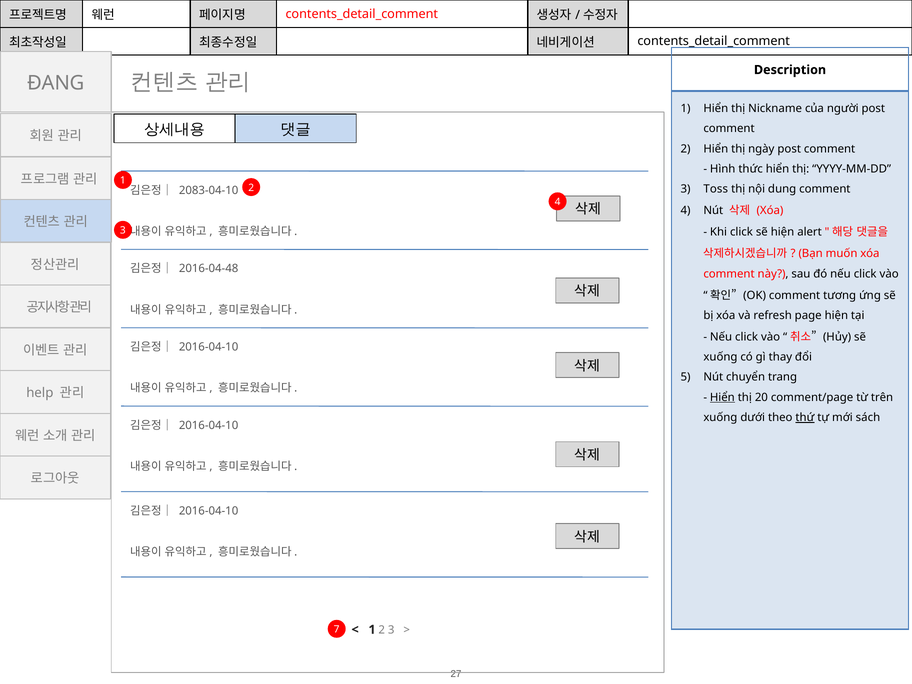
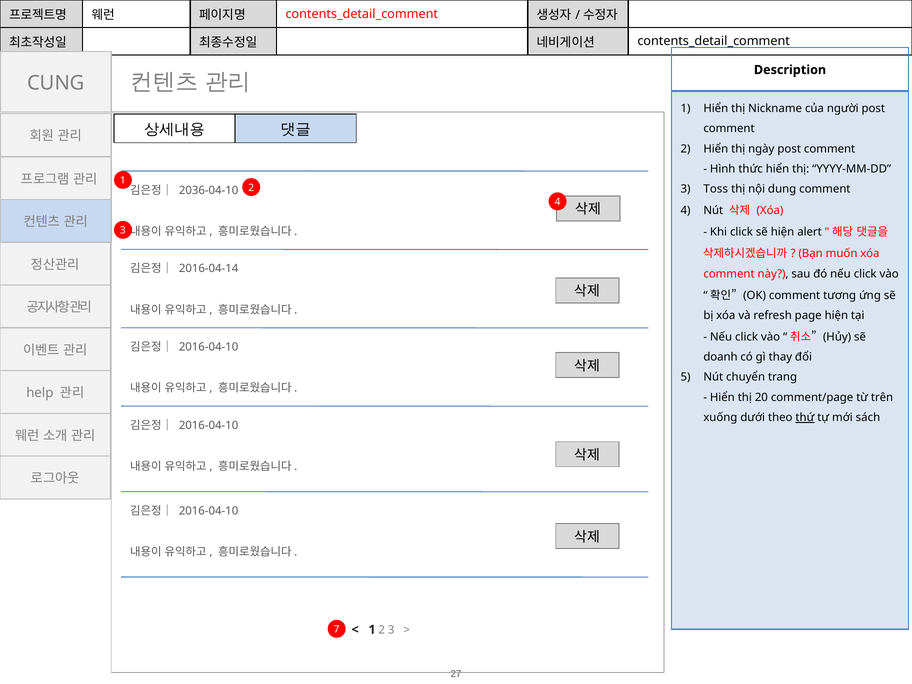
ĐANG: ĐANG -> CUNG
2083-04-10: 2083-04-10 -> 2036-04-10
2016-04-48: 2016-04-48 -> 2016-04-14
xuống at (720, 357): xuống -> doanh
Hiển at (722, 397) underline: present -> none
